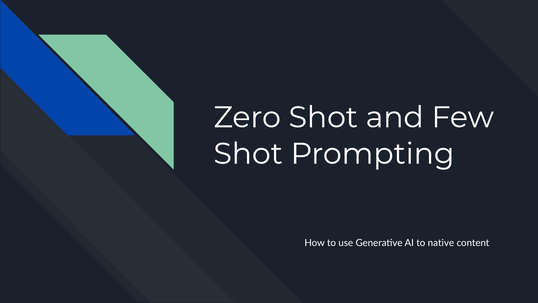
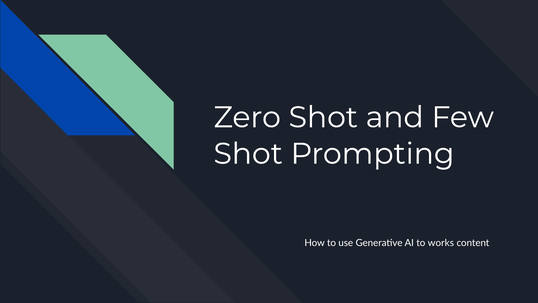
native: native -> works
